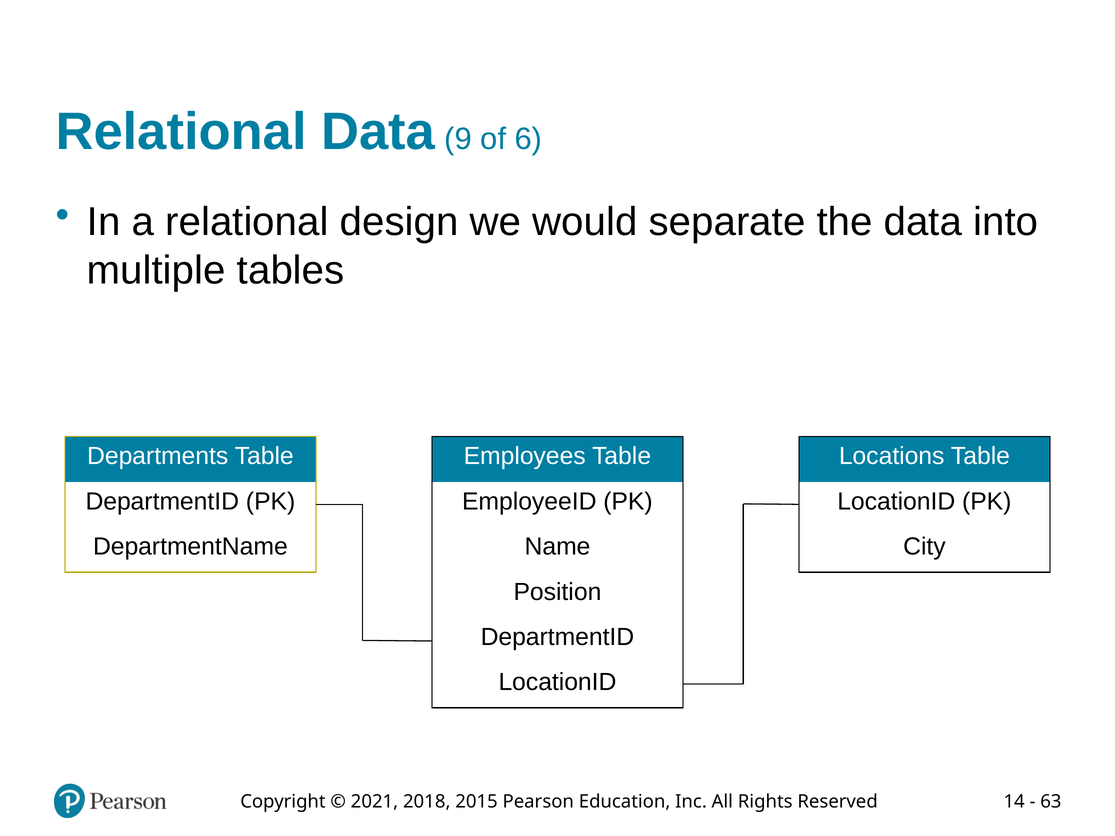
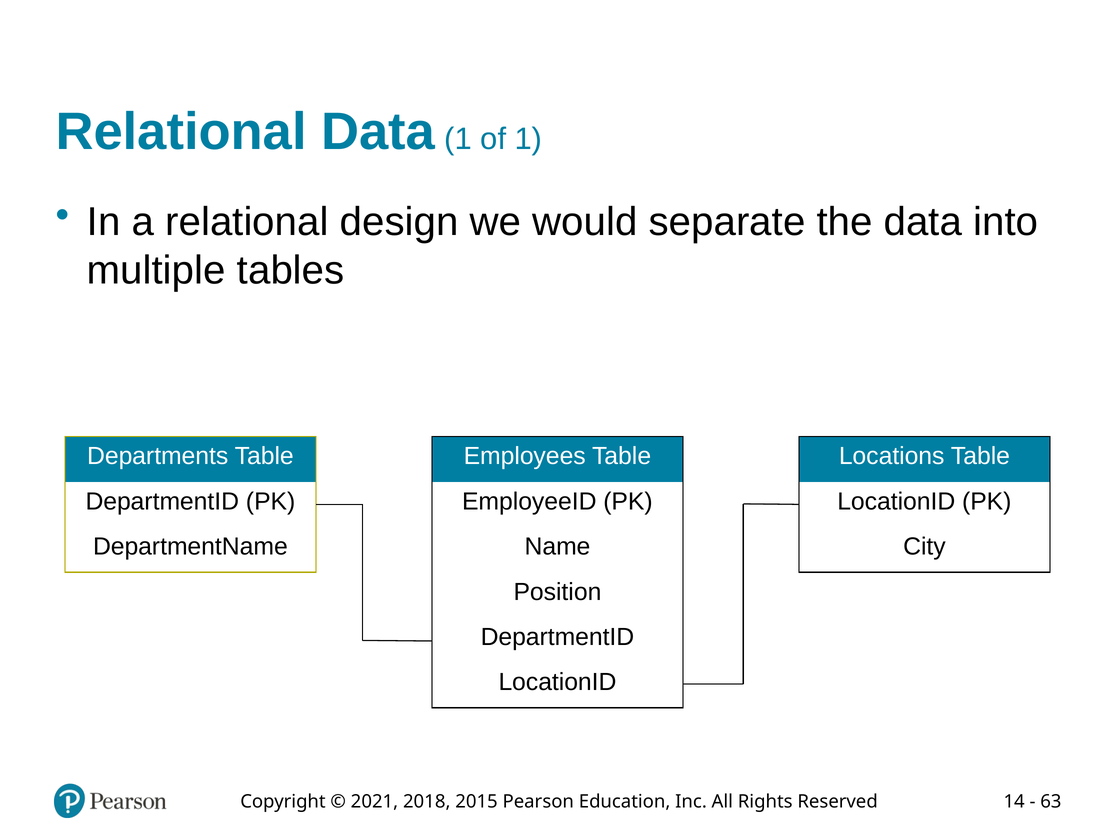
Data 9: 9 -> 1
of 6: 6 -> 1
